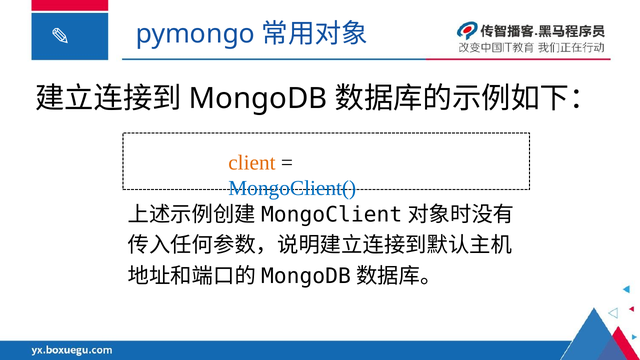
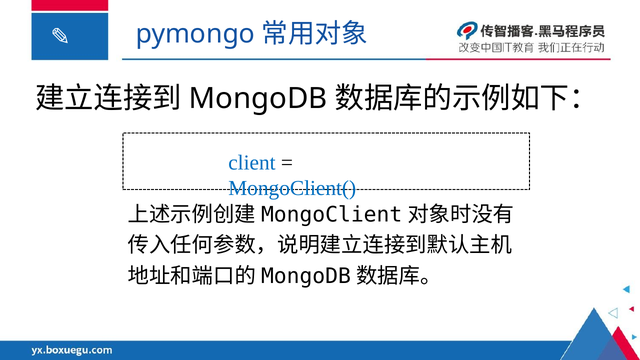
client colour: orange -> blue
